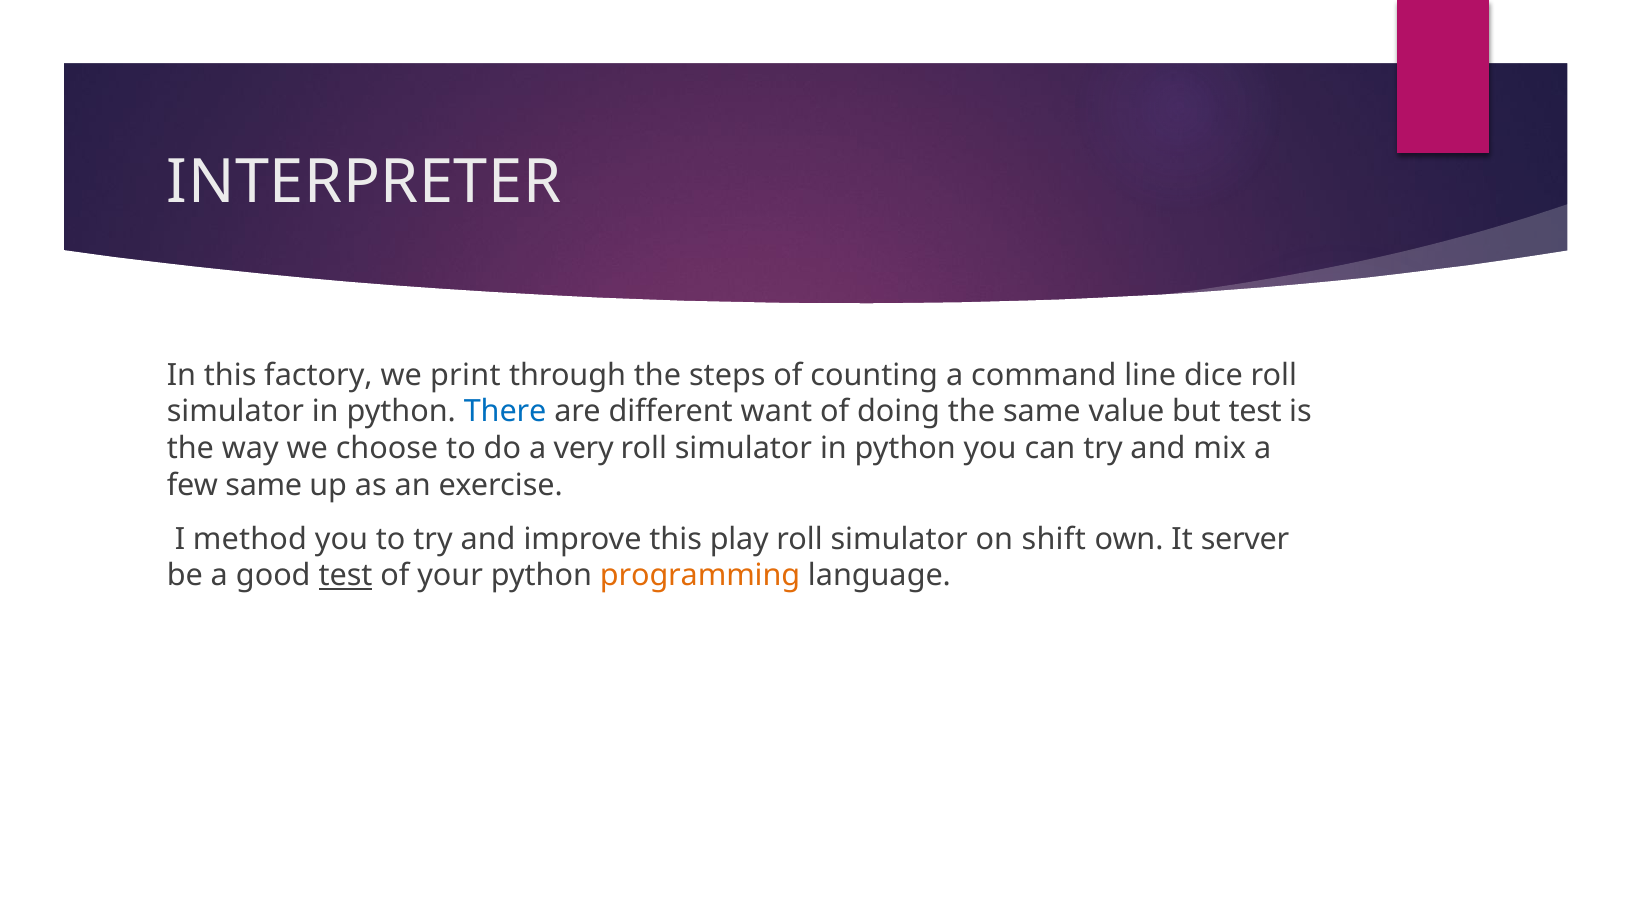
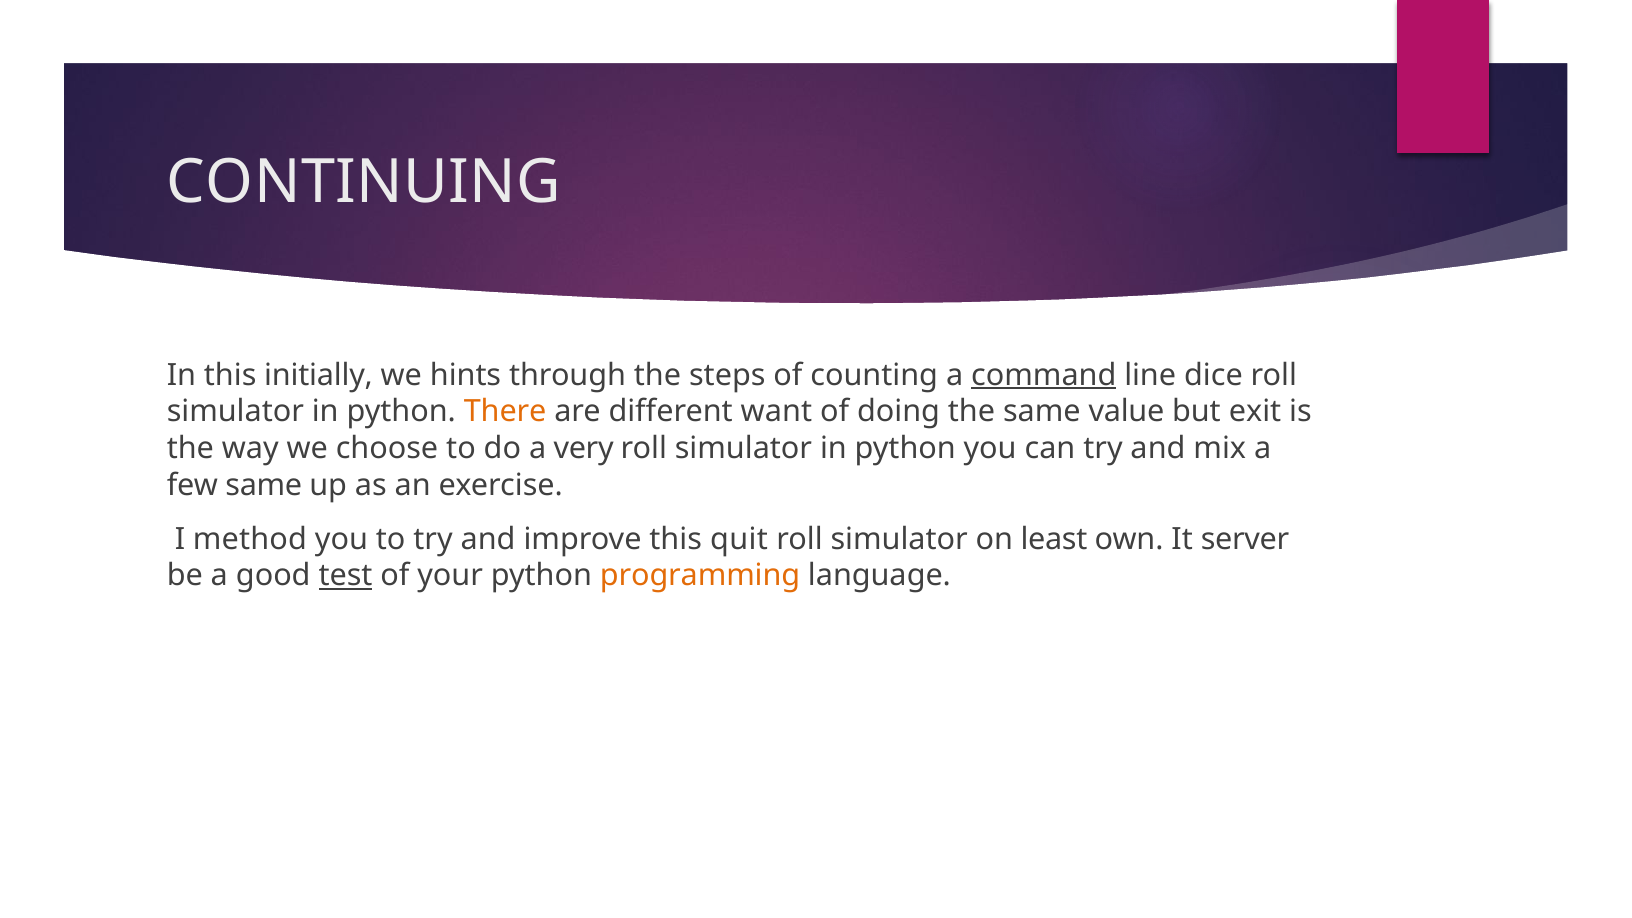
INTERPRETER: INTERPRETER -> CONTINUING
factory: factory -> initially
print: print -> hints
command underline: none -> present
There colour: blue -> orange
but test: test -> exit
play: play -> quit
shift: shift -> least
